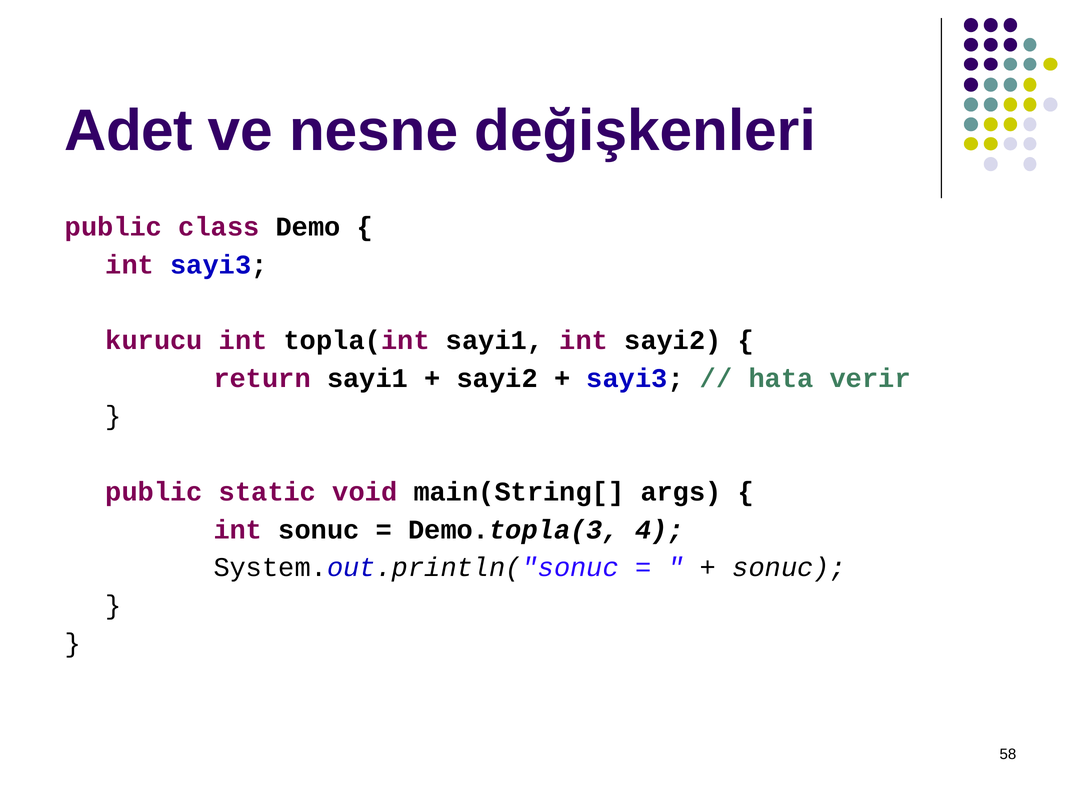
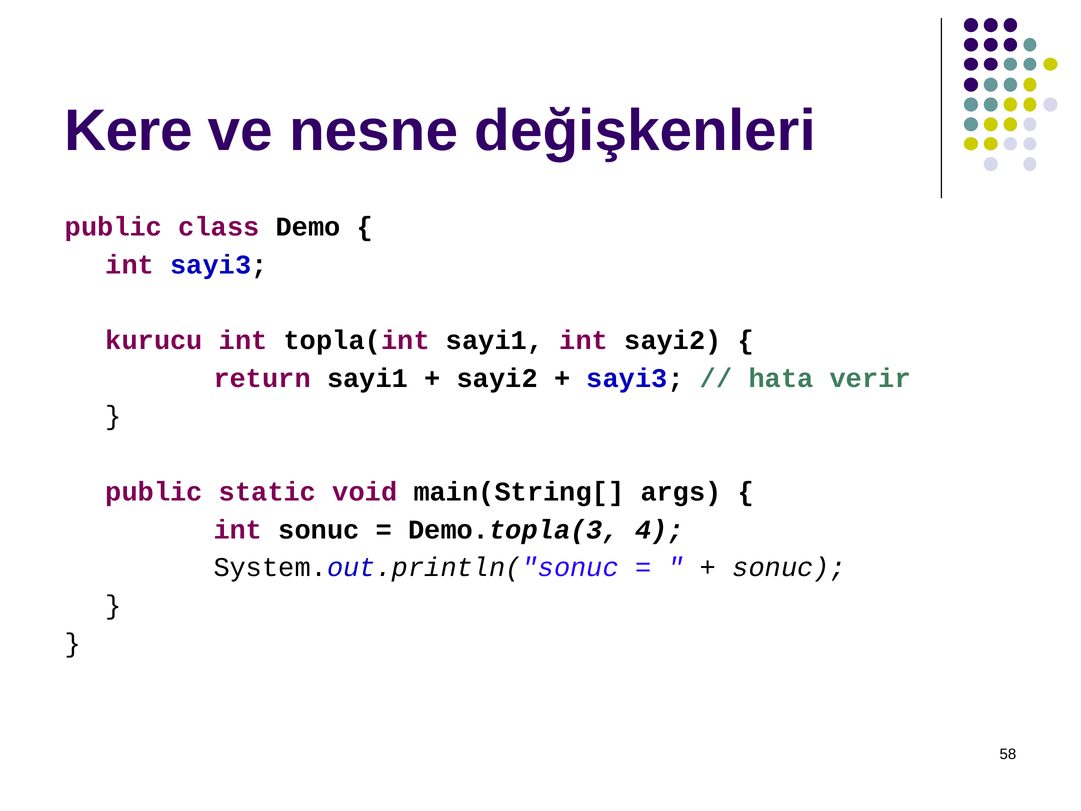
Adet: Adet -> Kere
